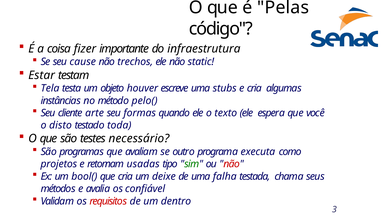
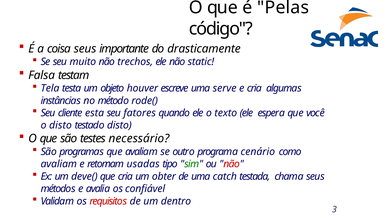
coisa fizer: fizer -> seus
infraestrutura: infraestrutura -> drasticamente
cause: cause -> muito
Estar: Estar -> Falsa
stubs: stubs -> serve
pelo(: pelo( -> rode(
arte: arte -> esta
formas: formas -> fatores
testado toda: toda -> disto
executa: executa -> cenário
projetos at (59, 164): projetos -> avaliam
bool(: bool( -> deve(
deixe: deixe -> obter
falha: falha -> catch
